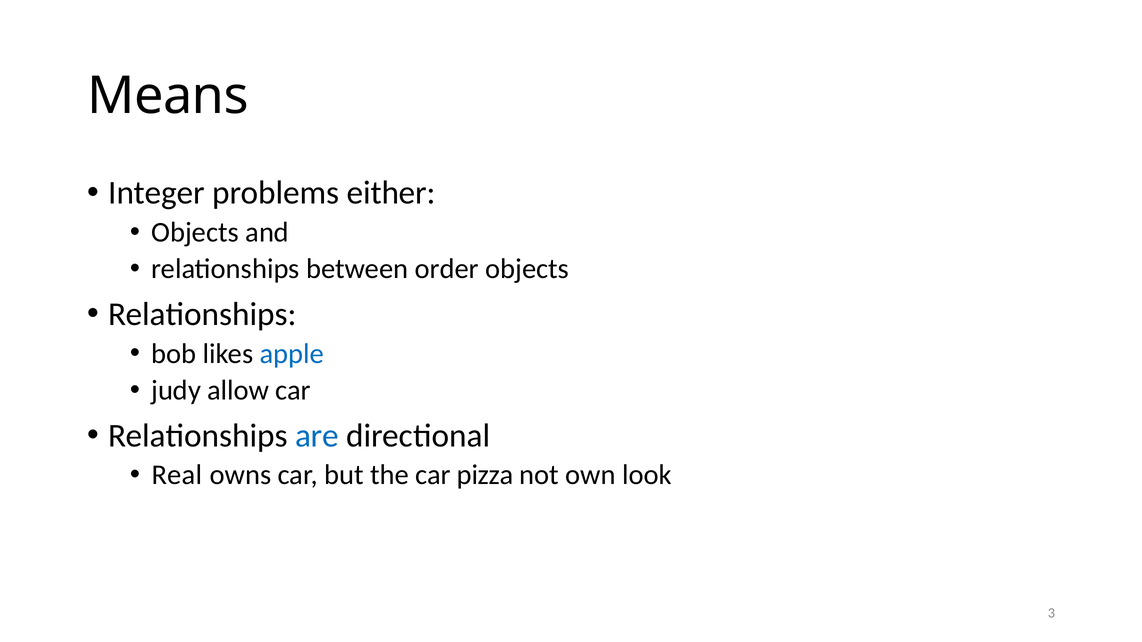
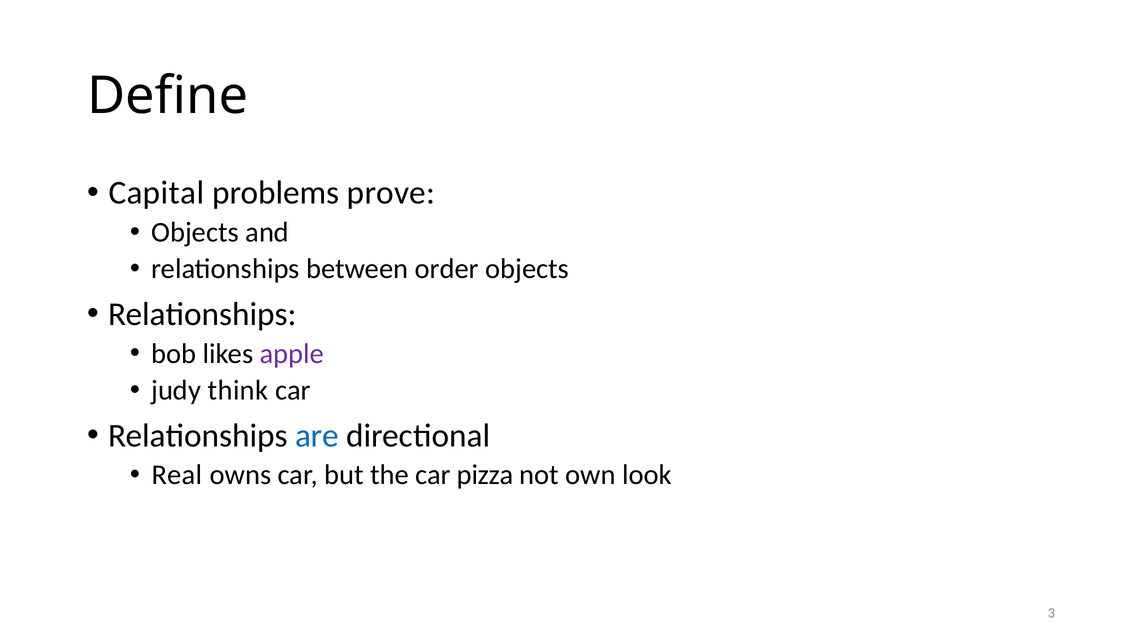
Means: Means -> Define
Integer: Integer -> Capital
either: either -> prove
apple colour: blue -> purple
allow: allow -> think
